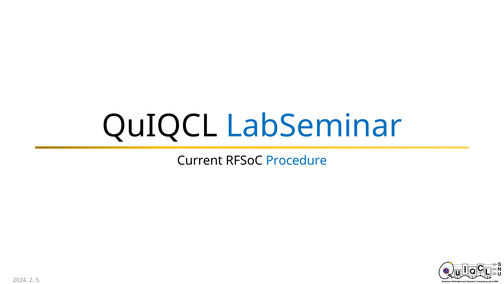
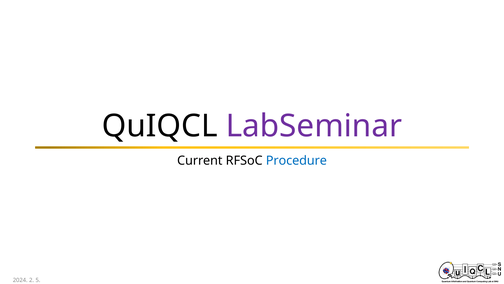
LabSeminar colour: blue -> purple
